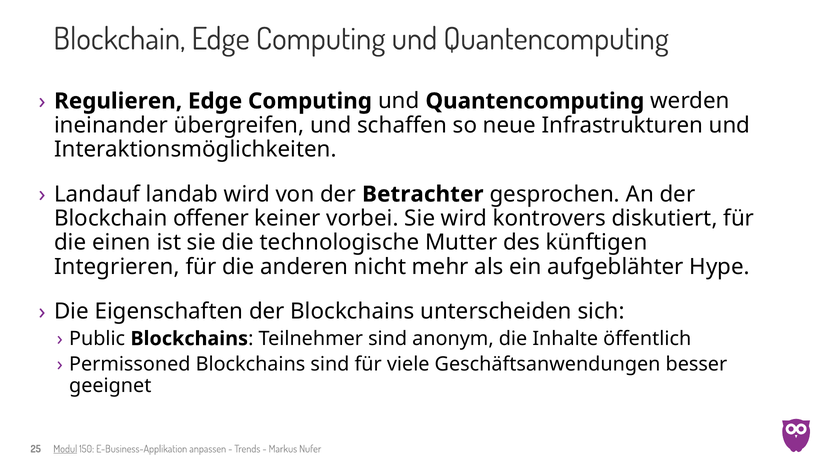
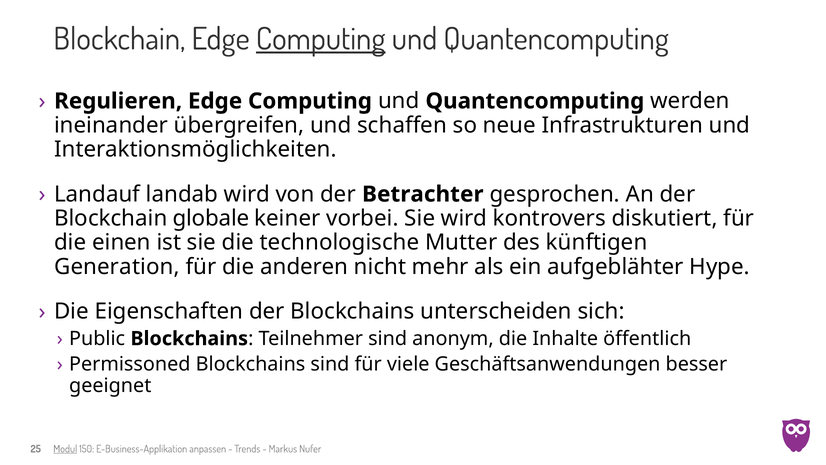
Computing at (321, 39) underline: none -> present
offener: offener -> globale
Integrieren: Integrieren -> Generation
